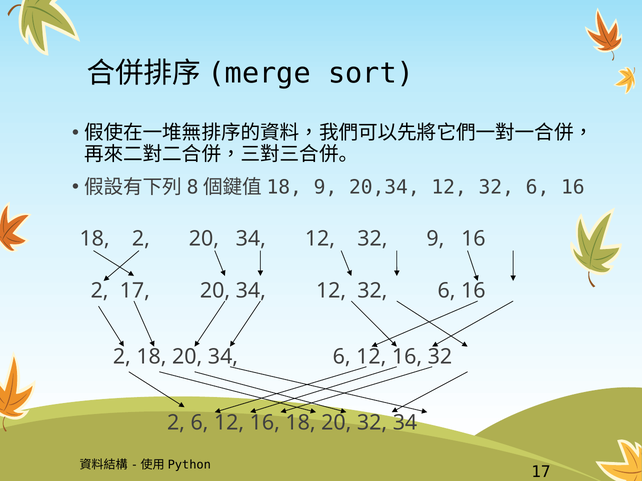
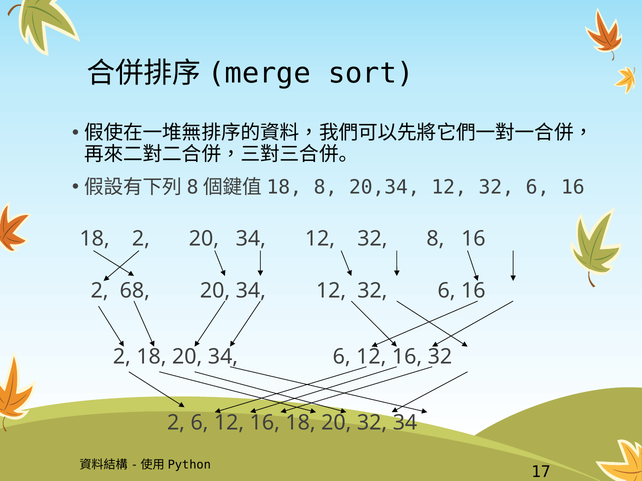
9 at (325, 187): 9 -> 8
32 9: 9 -> 8
2 17: 17 -> 68
